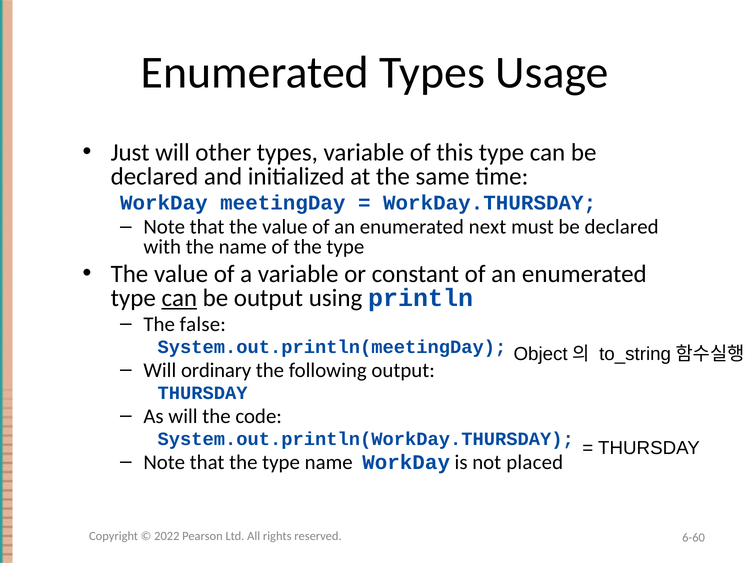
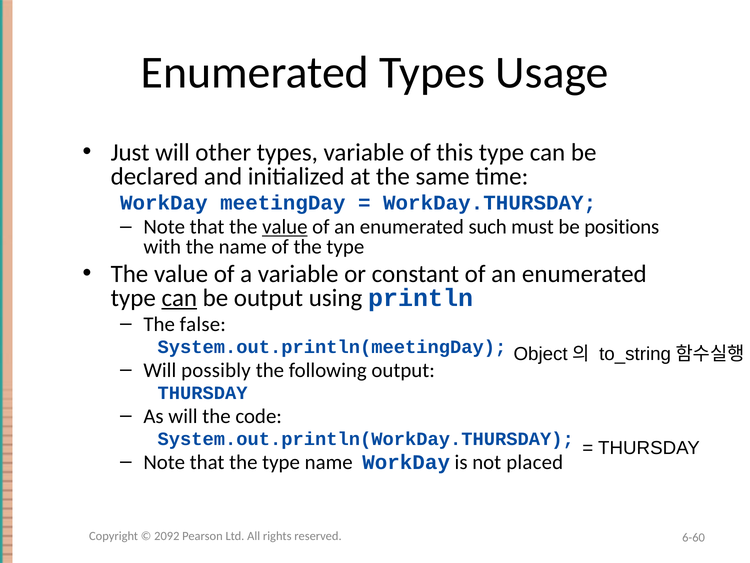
value at (285, 227) underline: none -> present
next: next -> such
must be declared: declared -> positions
ordinary: ordinary -> possibly
2022: 2022 -> 2092
